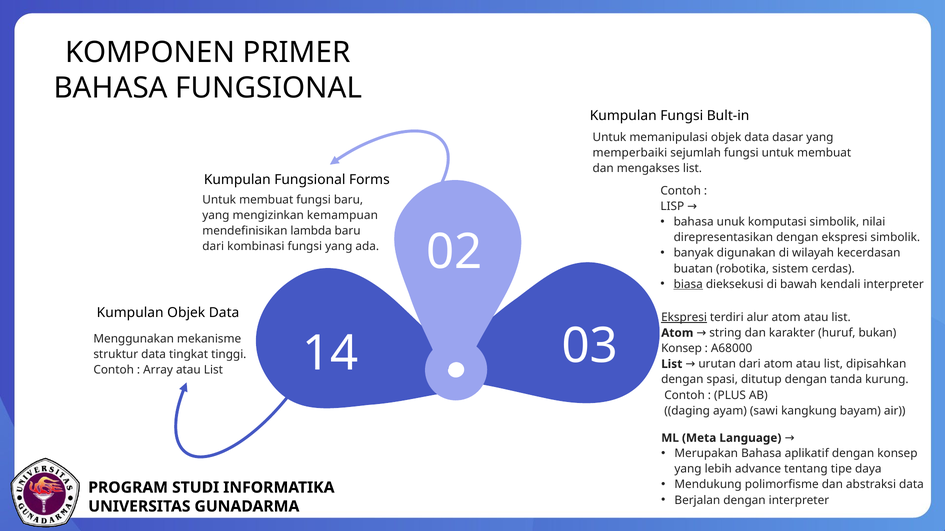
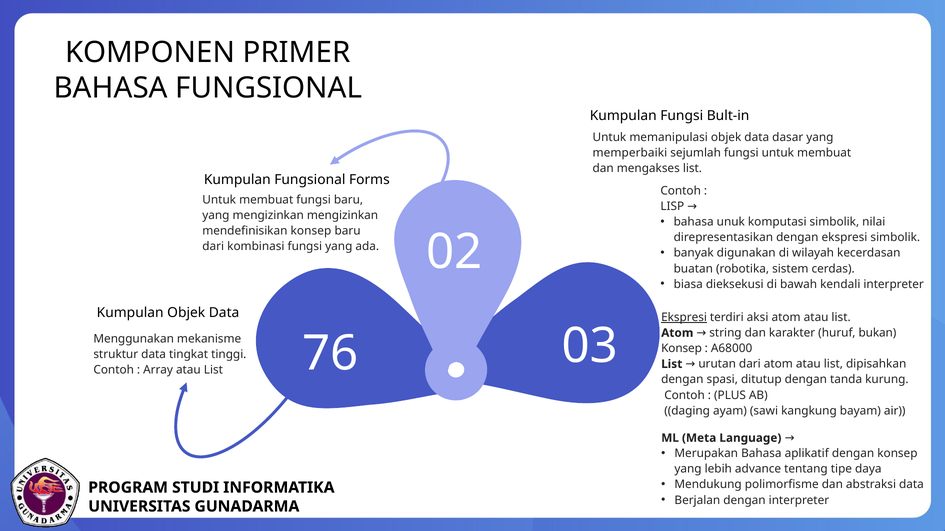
mengizinkan kemampuan: kemampuan -> mengizinkan
mendefinisikan lambda: lambda -> konsep
biasa underline: present -> none
alur: alur -> aksi
14: 14 -> 76
